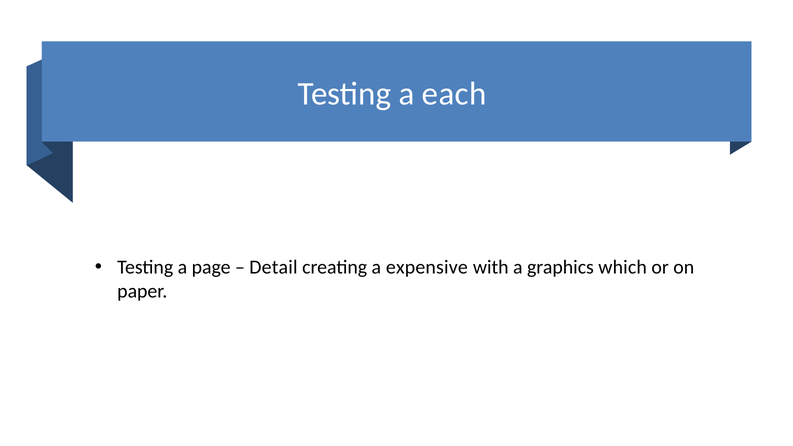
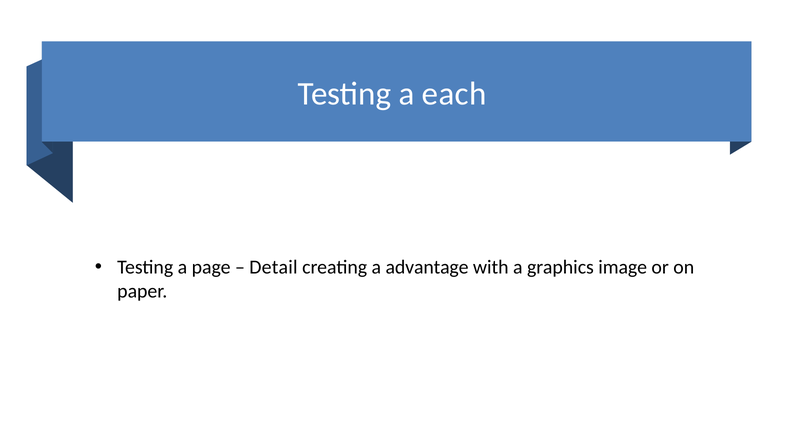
expensive: expensive -> advantage
which: which -> image
